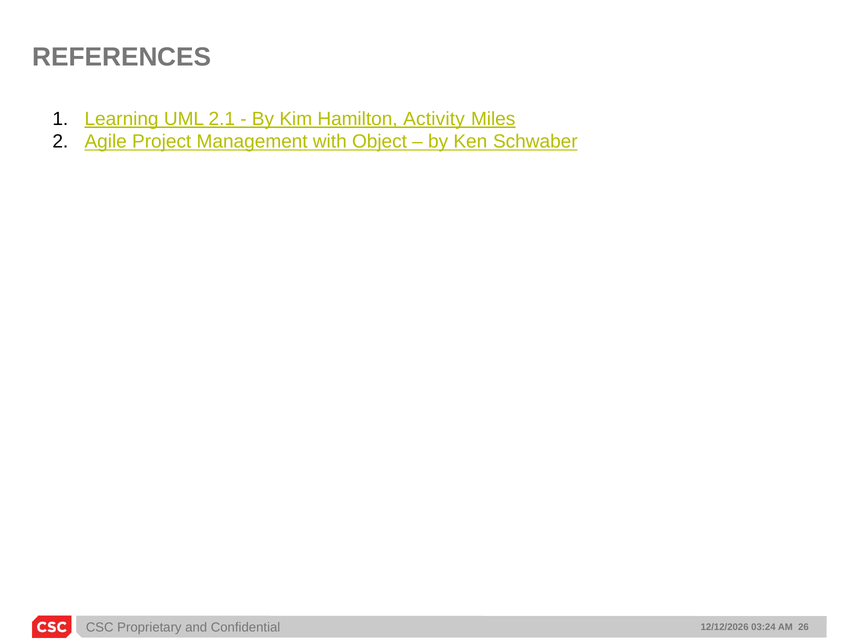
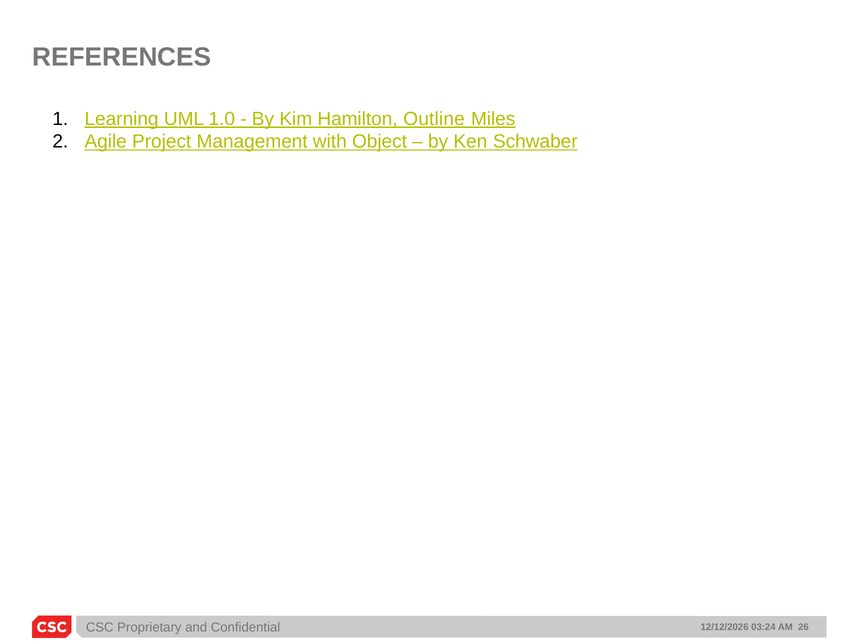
2.1: 2.1 -> 1.0
Activity: Activity -> Outline
